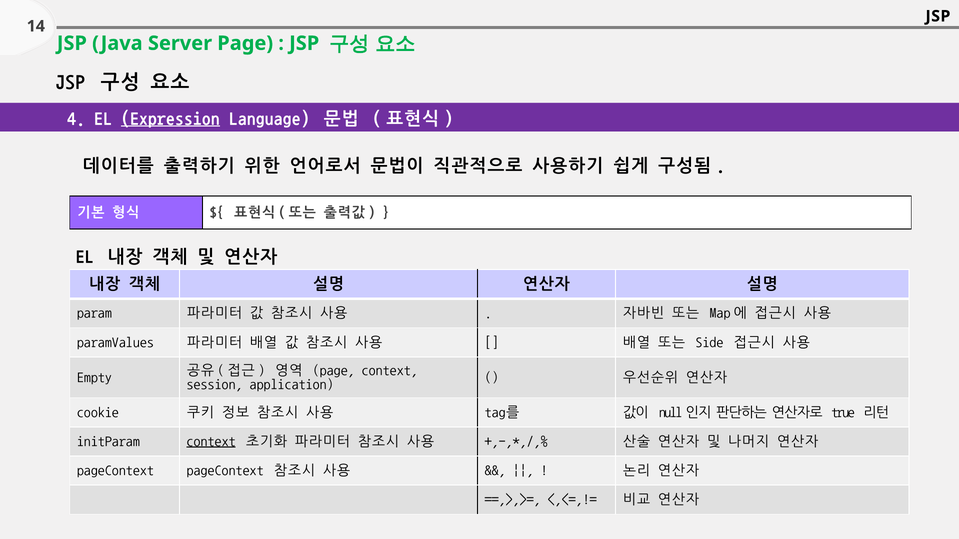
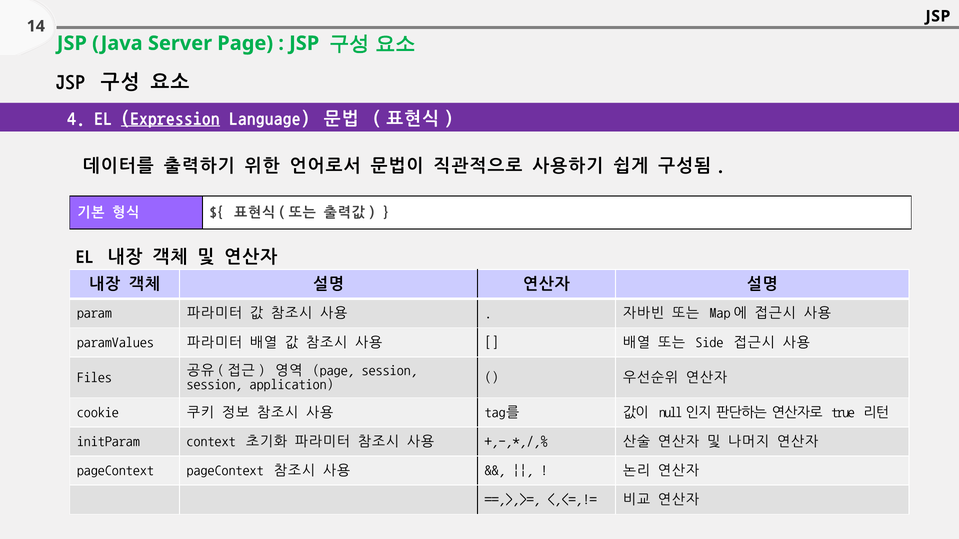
page context: context -> session
Empty: Empty -> Files
context at (211, 441) underline: present -> none
